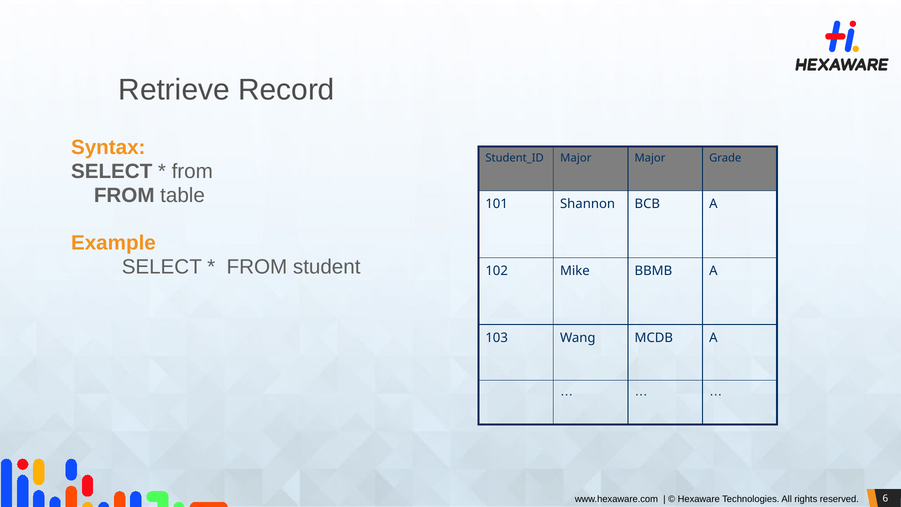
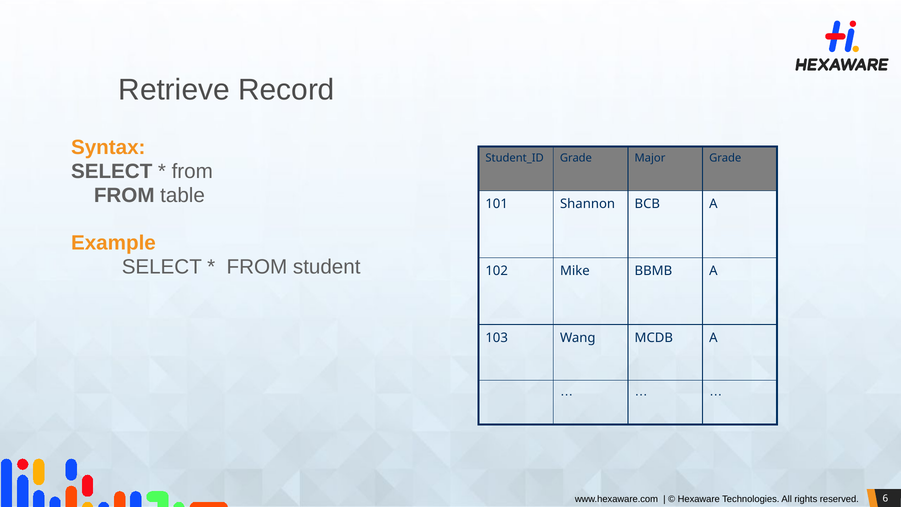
Major at (576, 158): Major -> Grade
